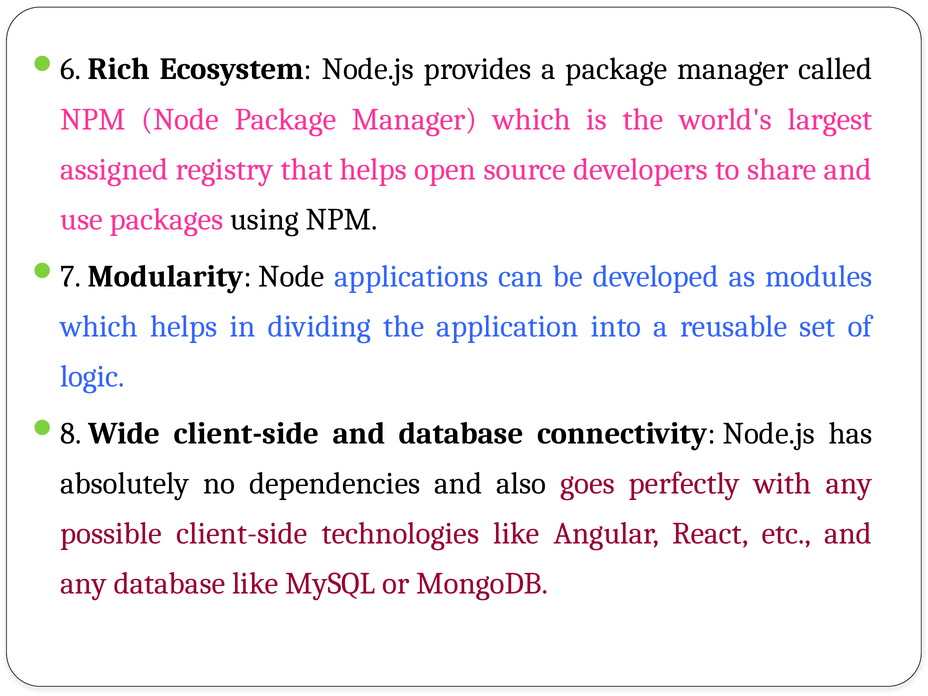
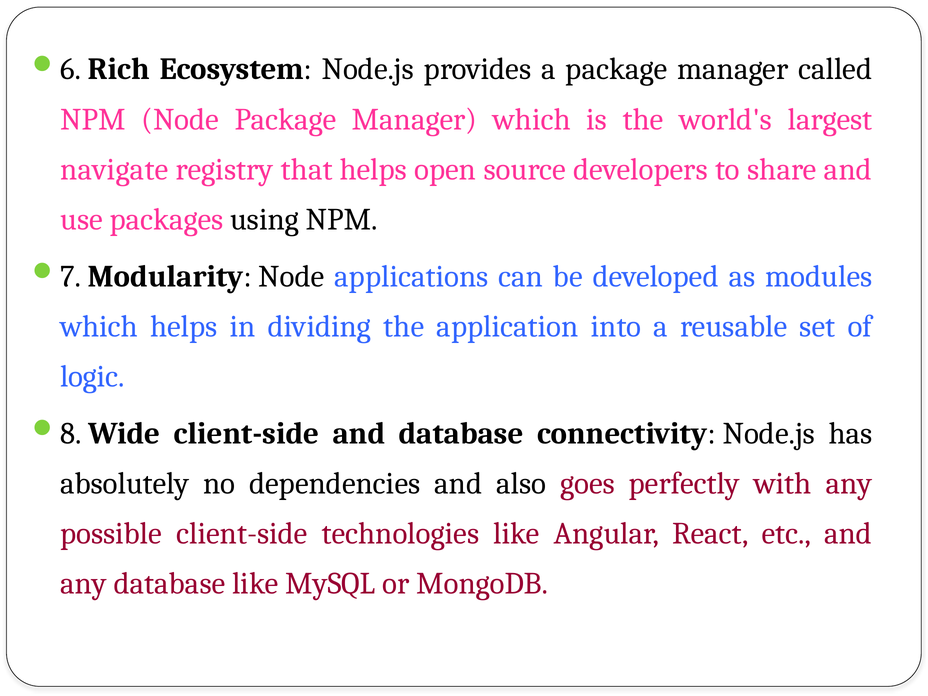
assigned: assigned -> navigate
